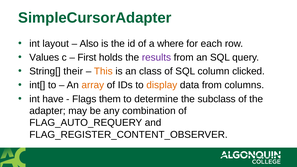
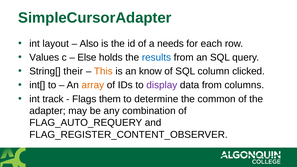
where: where -> needs
First: First -> Else
results colour: purple -> blue
class: class -> know
display colour: orange -> purple
have: have -> track
subclass: subclass -> common
